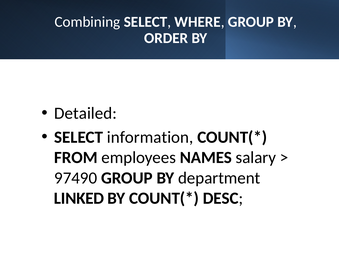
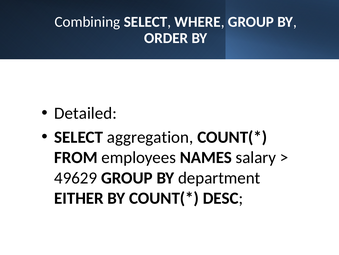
information: information -> aggregation
97490: 97490 -> 49629
LINKED: LINKED -> EITHER
